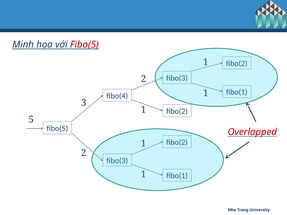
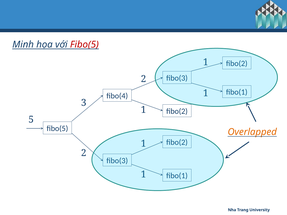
Overlapped colour: red -> orange
